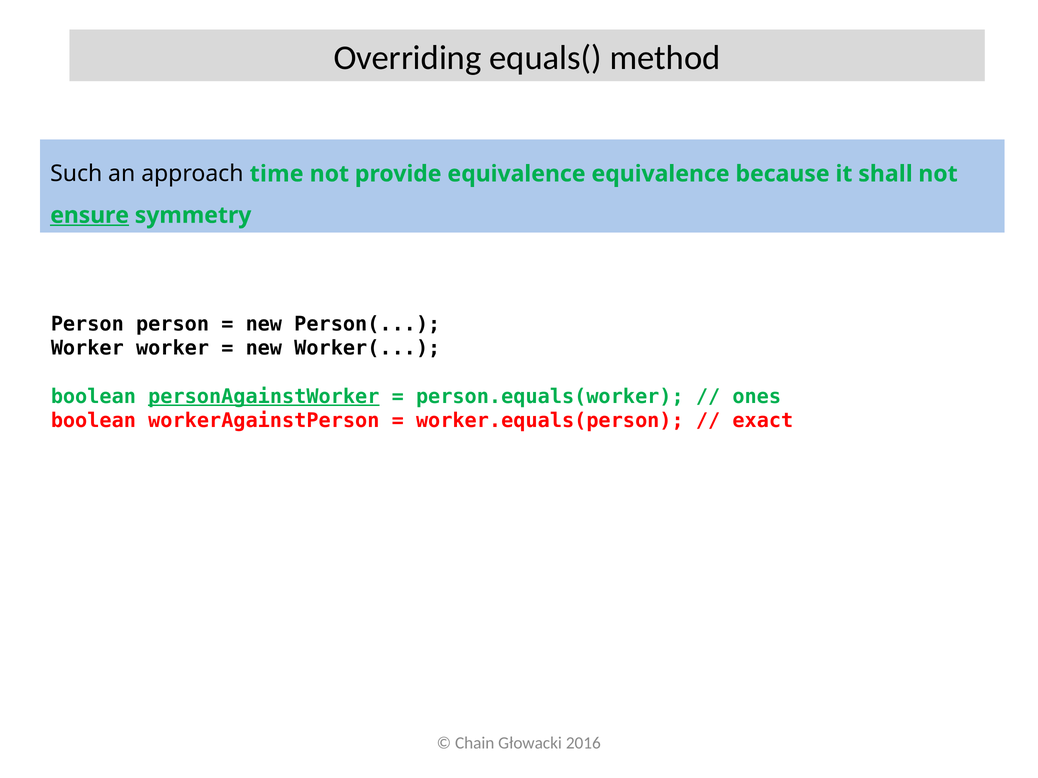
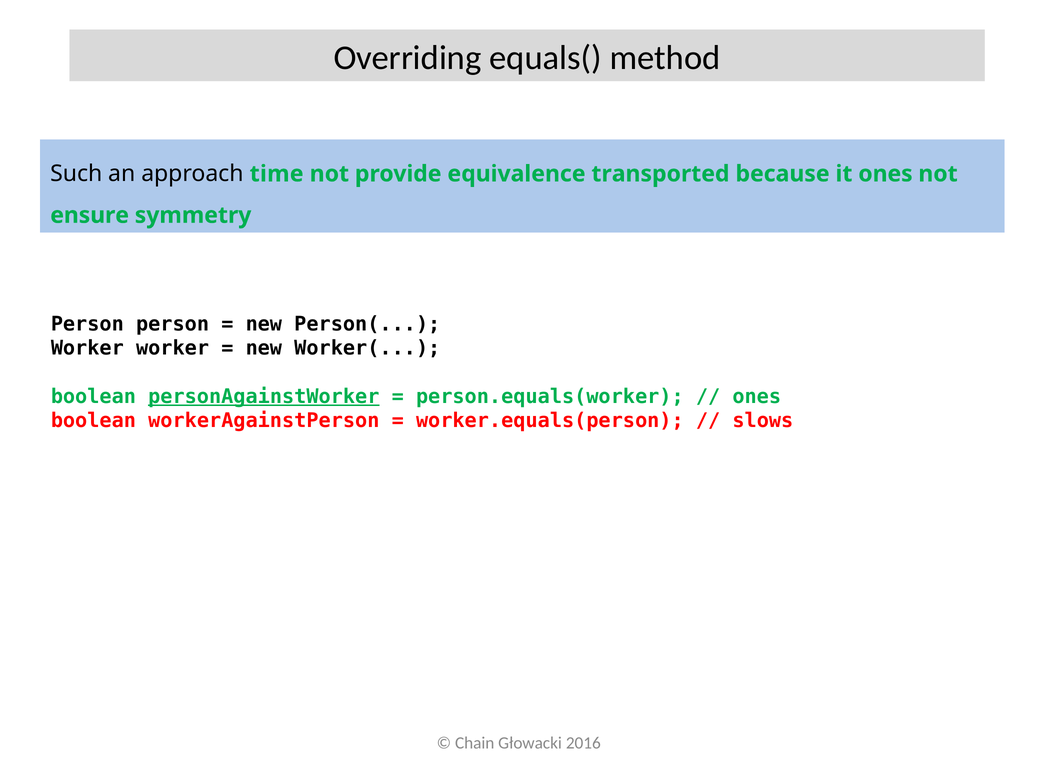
equivalence equivalence: equivalence -> transported
it shall: shall -> ones
ensure underline: present -> none
exact: exact -> slows
